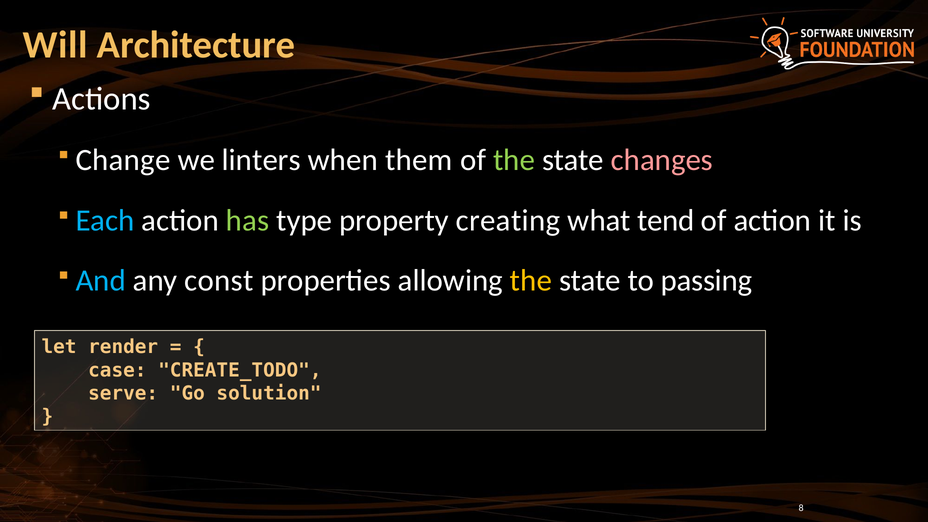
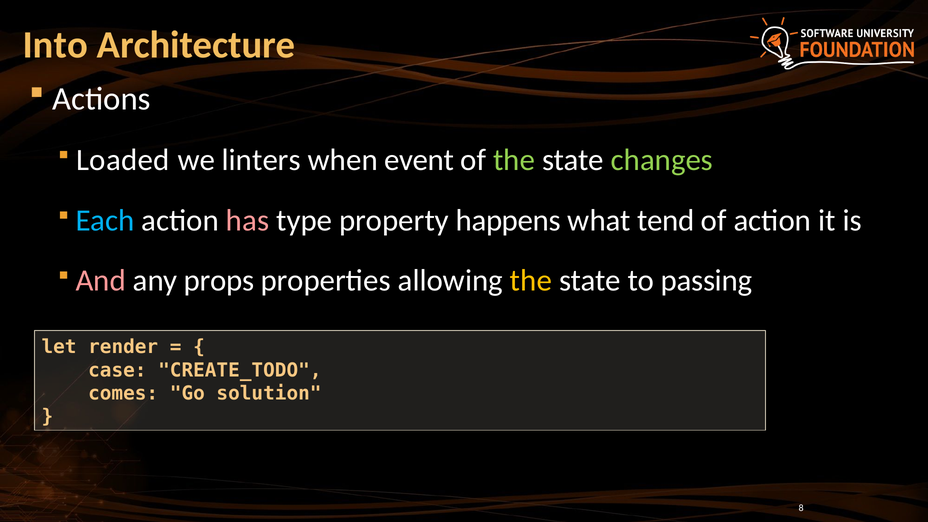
Will: Will -> Into
Change: Change -> Loaded
them: them -> event
changes colour: pink -> light green
has colour: light green -> pink
creating: creating -> happens
And colour: light blue -> pink
const: const -> props
serve: serve -> comes
